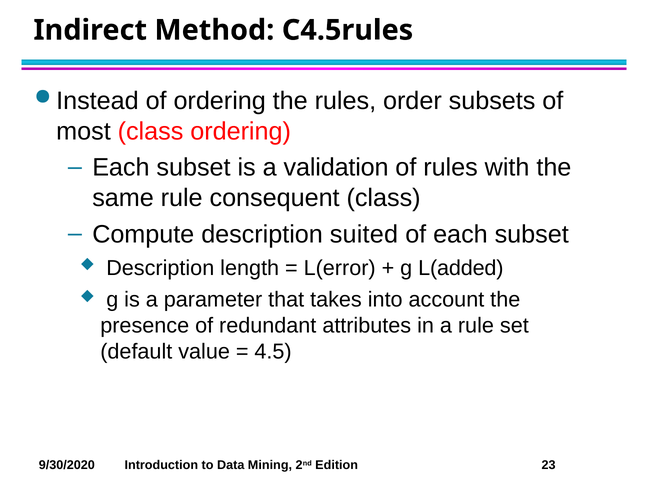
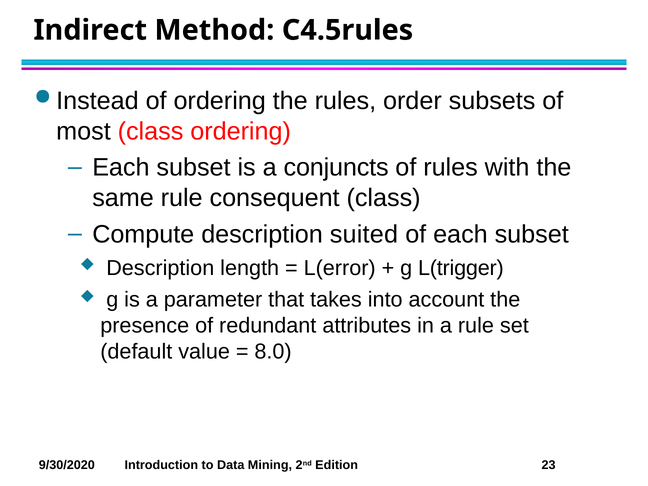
validation: validation -> conjuncts
L(added: L(added -> L(trigger
4.5: 4.5 -> 8.0
